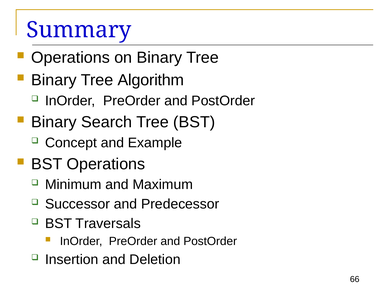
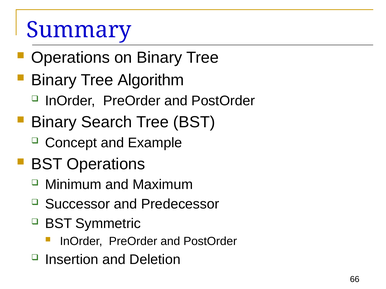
Traversals: Traversals -> Symmetric
